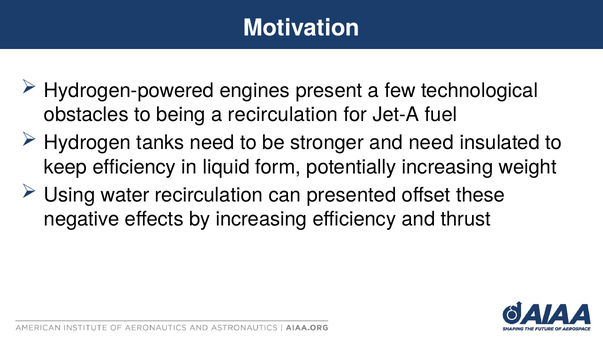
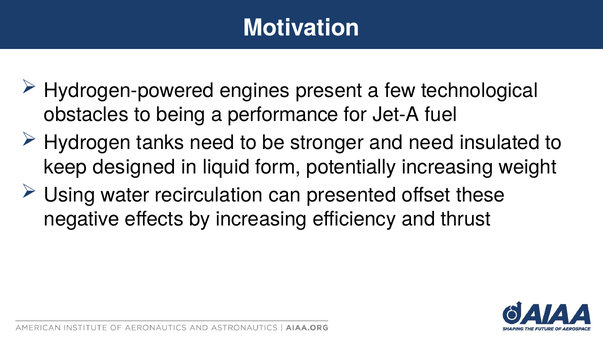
a recirculation: recirculation -> performance
keep efficiency: efficiency -> designed
